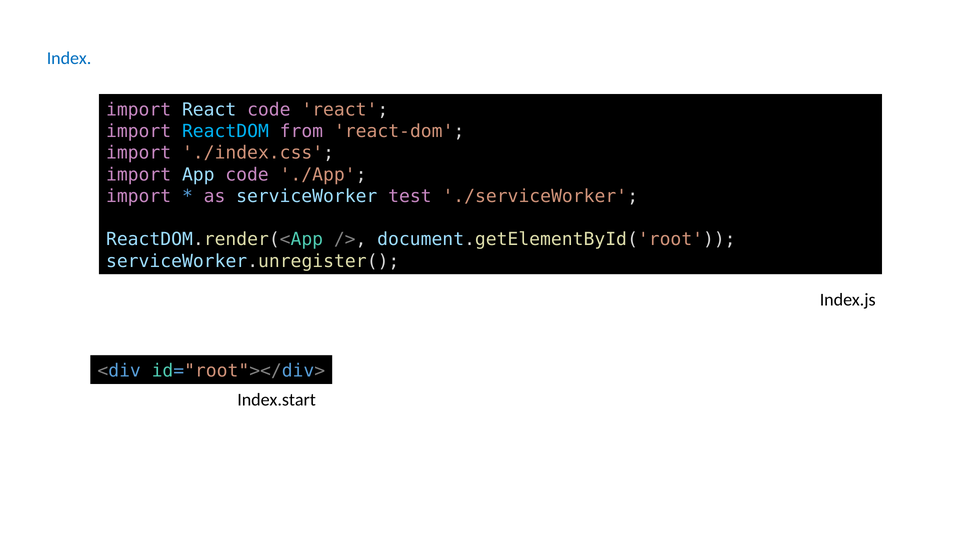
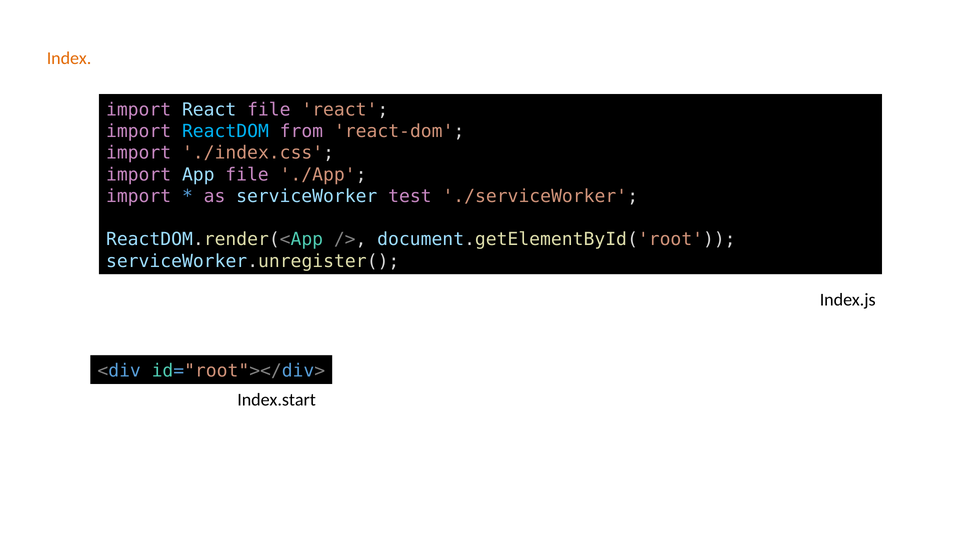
Index colour: blue -> orange
React code: code -> file
App code: code -> file
